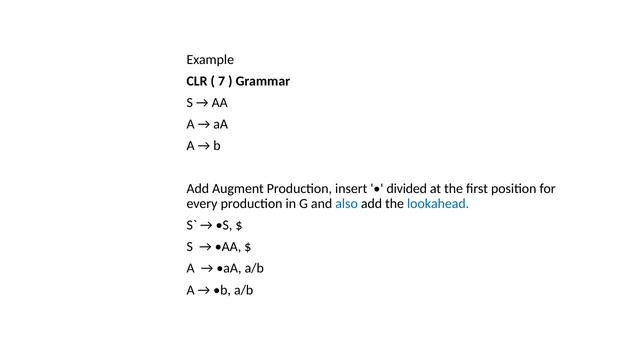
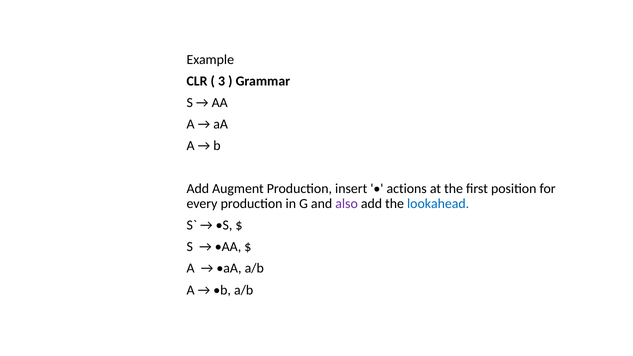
7: 7 -> 3
divided: divided -> actions
also colour: blue -> purple
